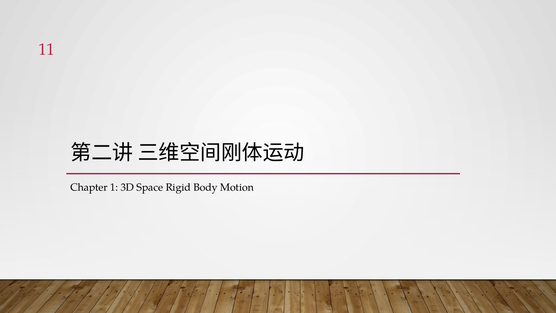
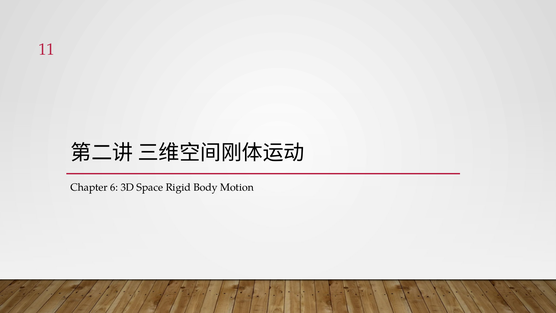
1: 1 -> 6
